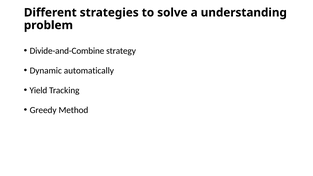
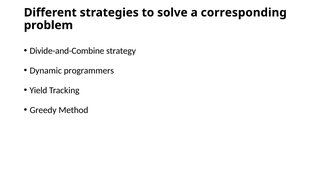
understanding: understanding -> corresponding
automatically: automatically -> programmers
